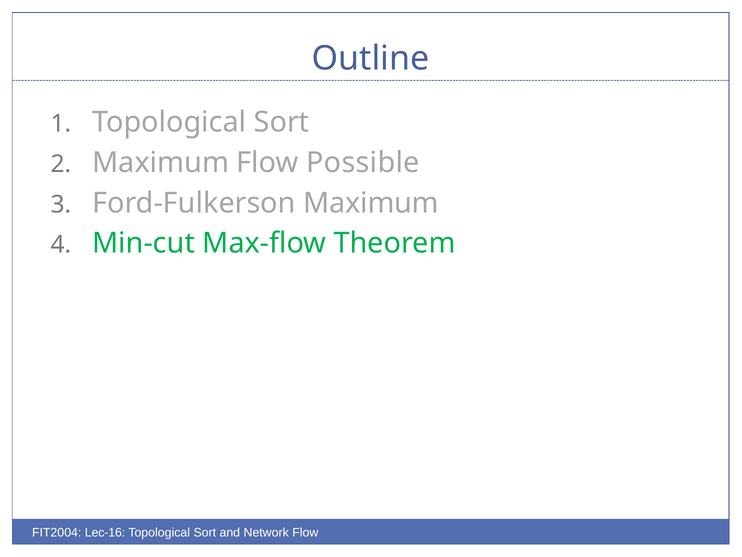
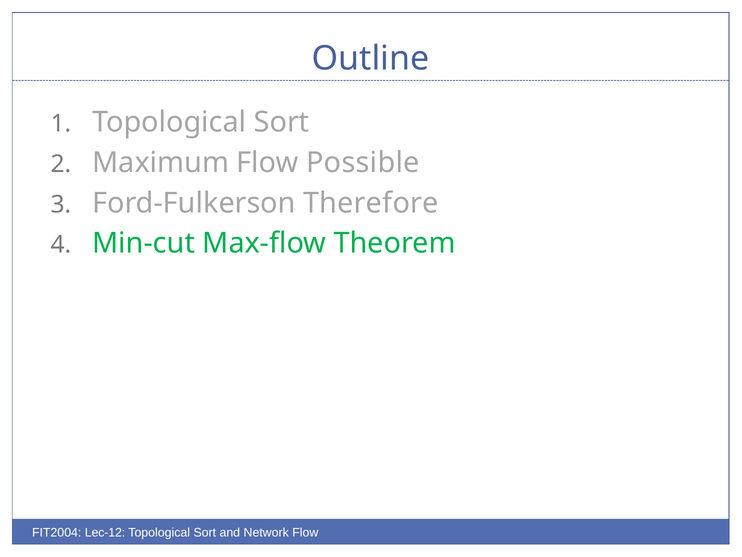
Ford-Fulkerson Maximum: Maximum -> Therefore
Lec-16: Lec-16 -> Lec-12
